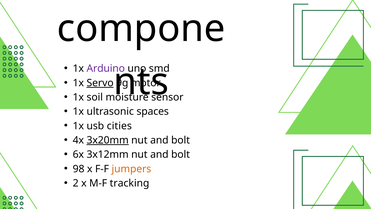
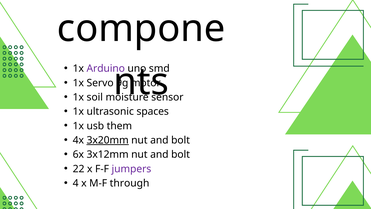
Servo underline: present -> none
cities: cities -> them
98: 98 -> 22
jumpers colour: orange -> purple
2: 2 -> 4
tracking: tracking -> through
